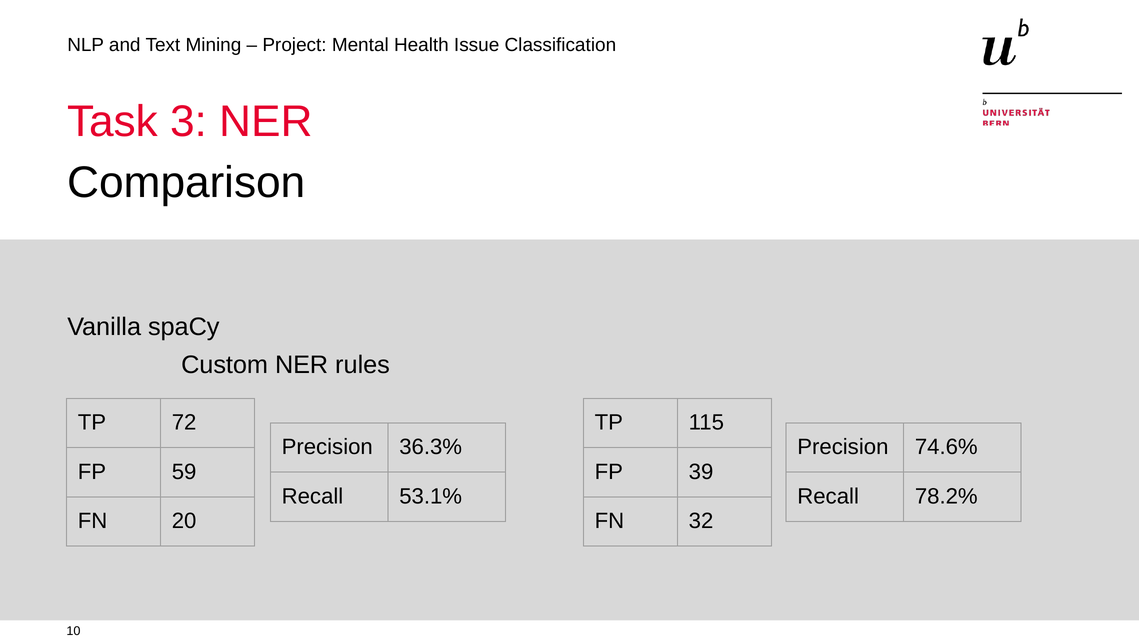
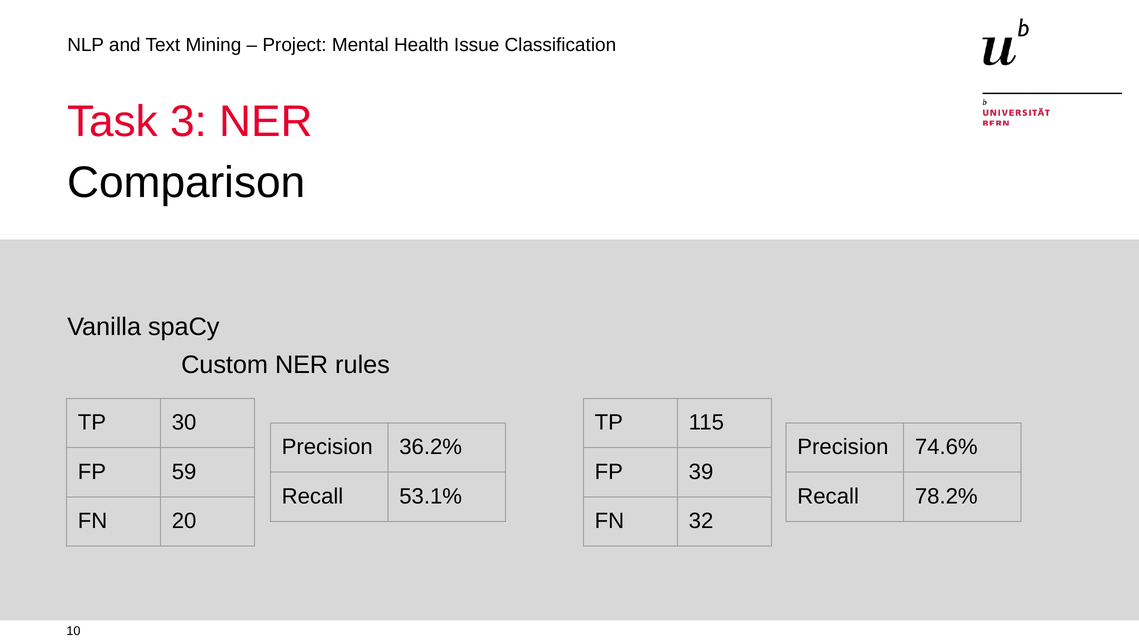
72: 72 -> 30
36.3%: 36.3% -> 36.2%
